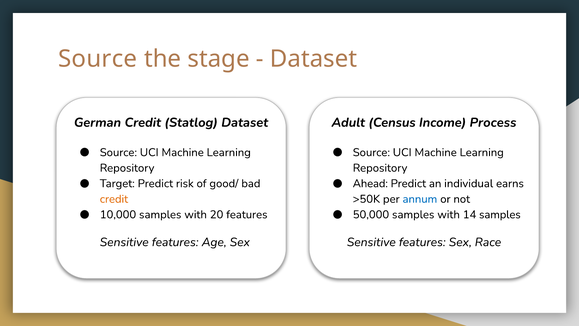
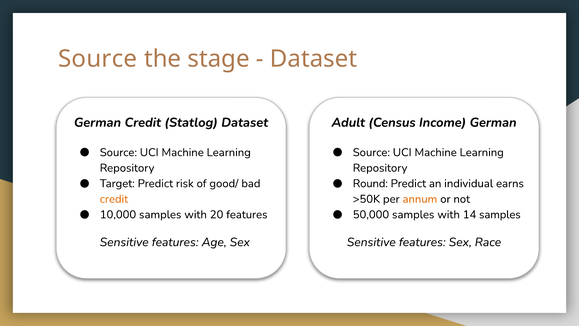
Income Process: Process -> German
Ahead: Ahead -> Round
annum colour: blue -> orange
